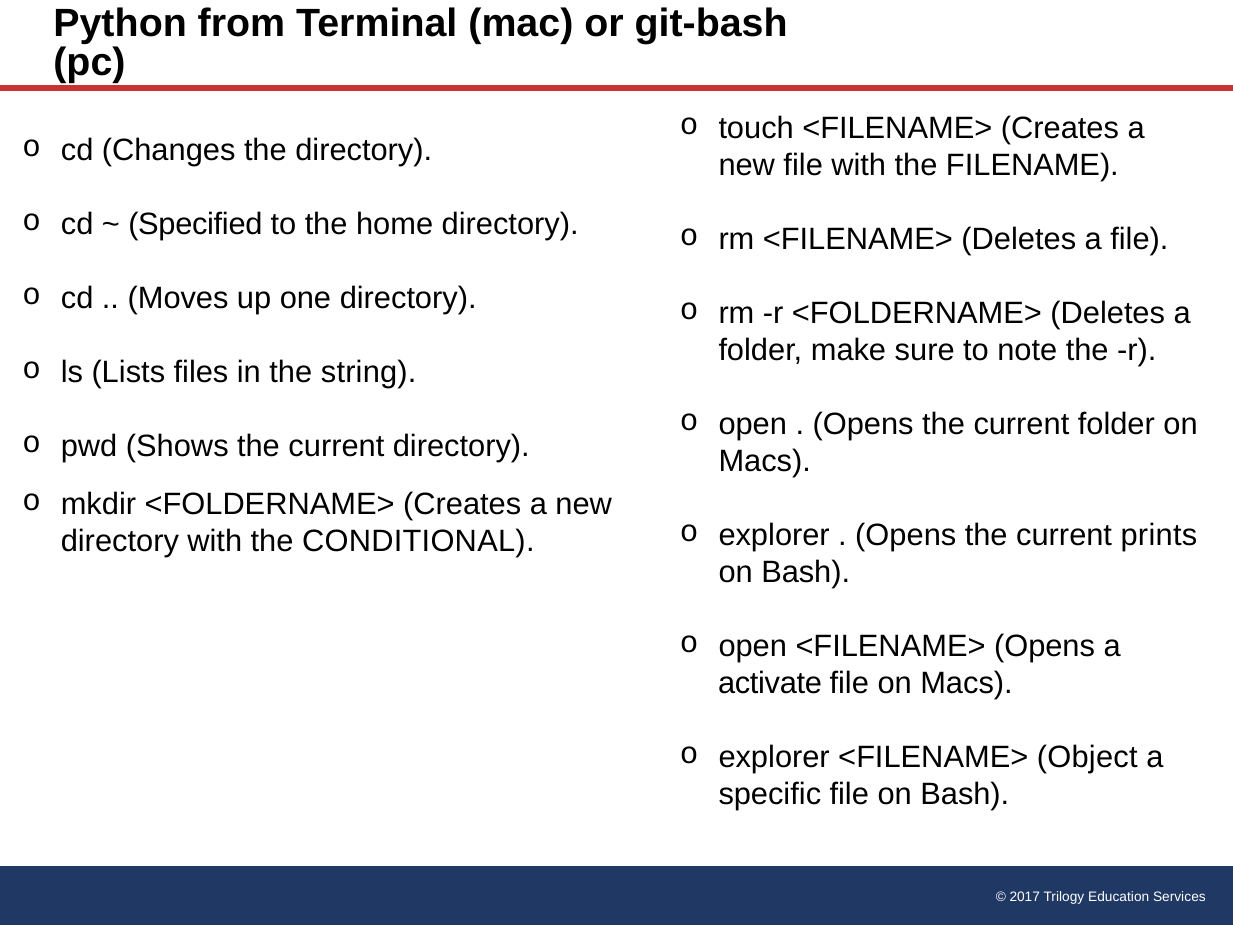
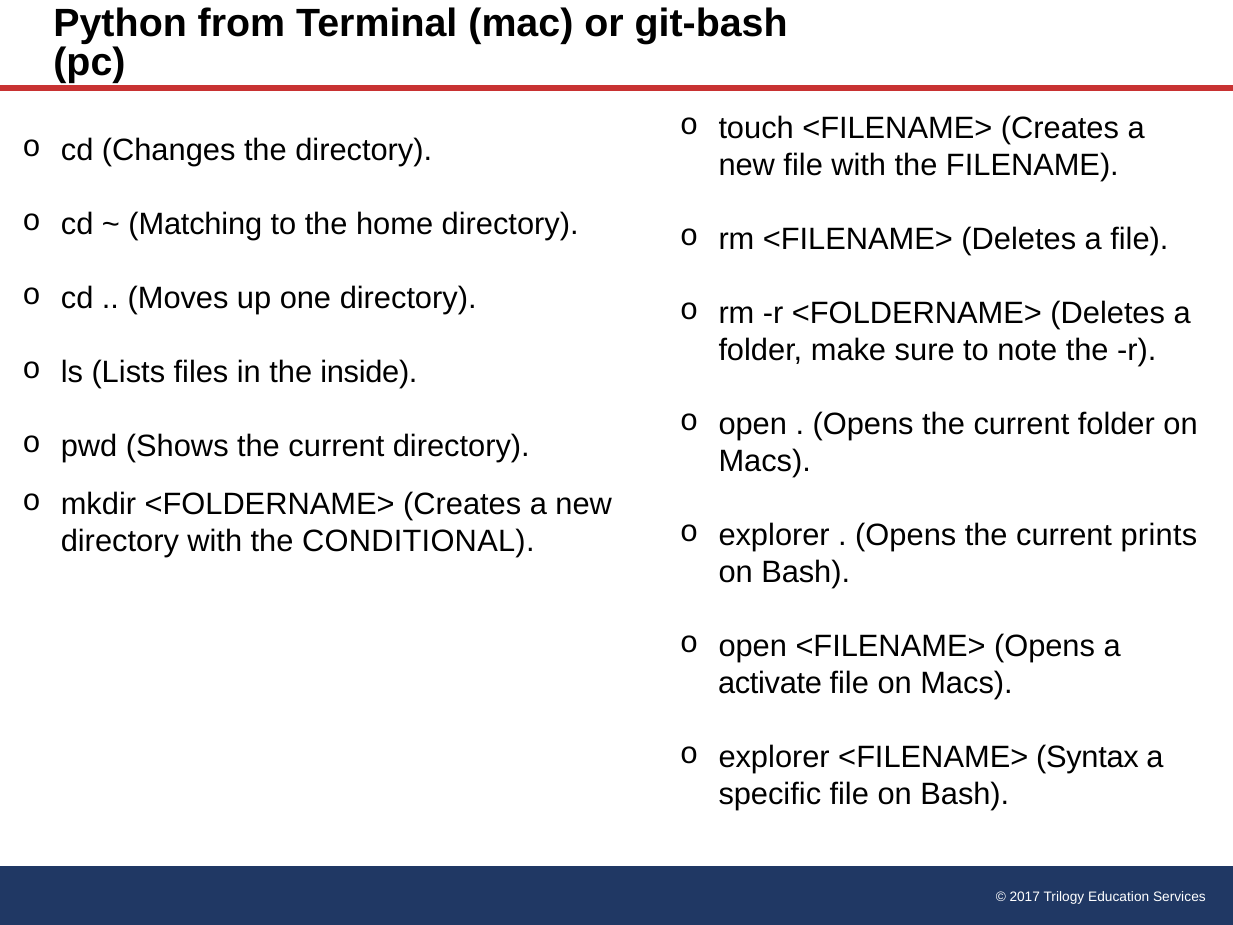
Specified: Specified -> Matching
string: string -> inside
Object: Object -> Syntax
